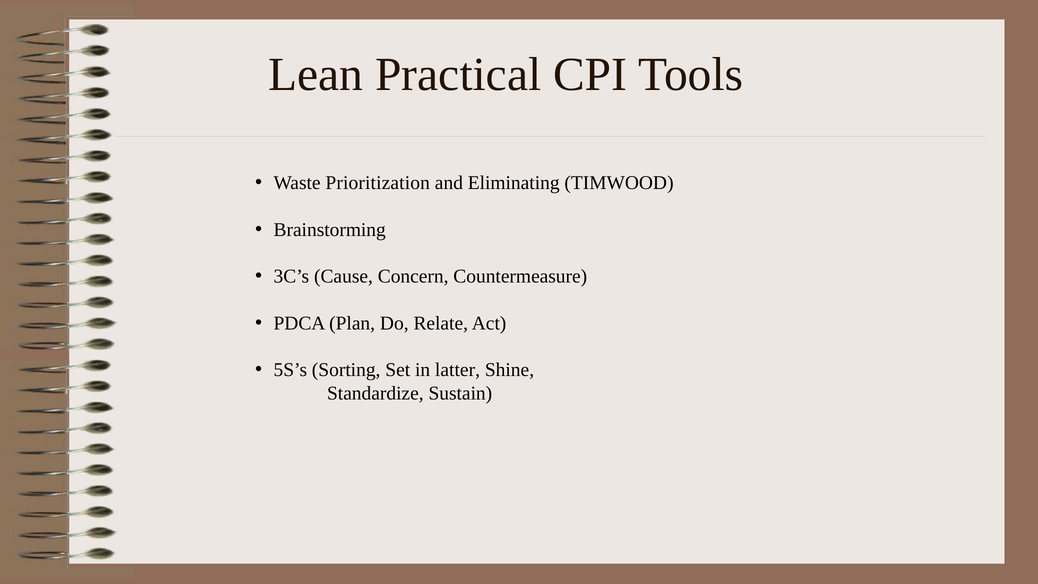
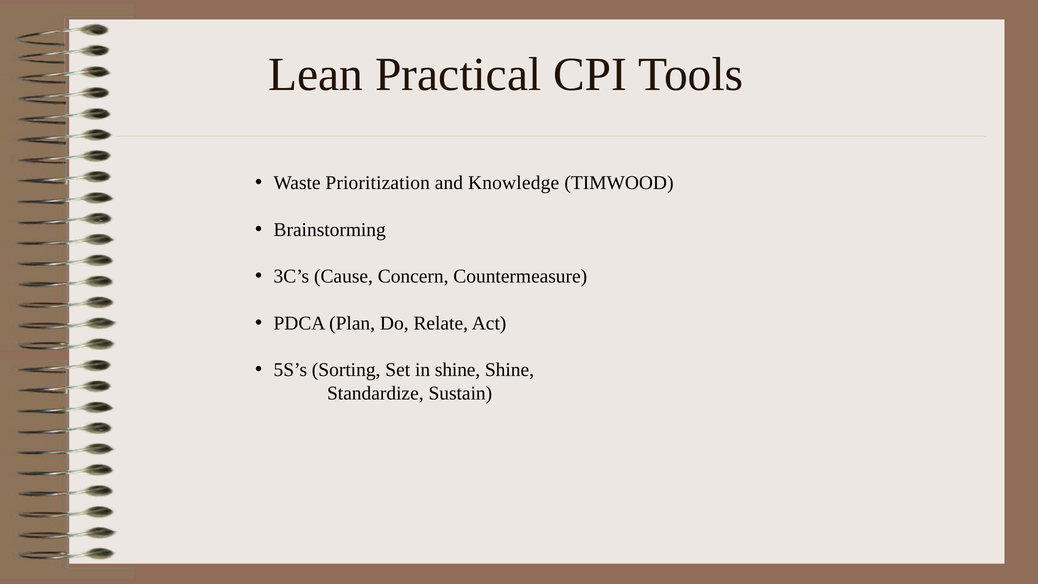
Eliminating: Eliminating -> Knowledge
in latter: latter -> shine
